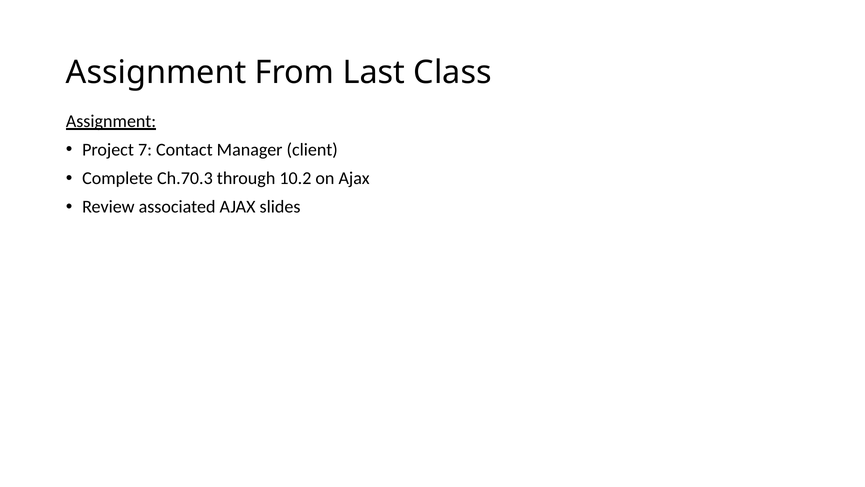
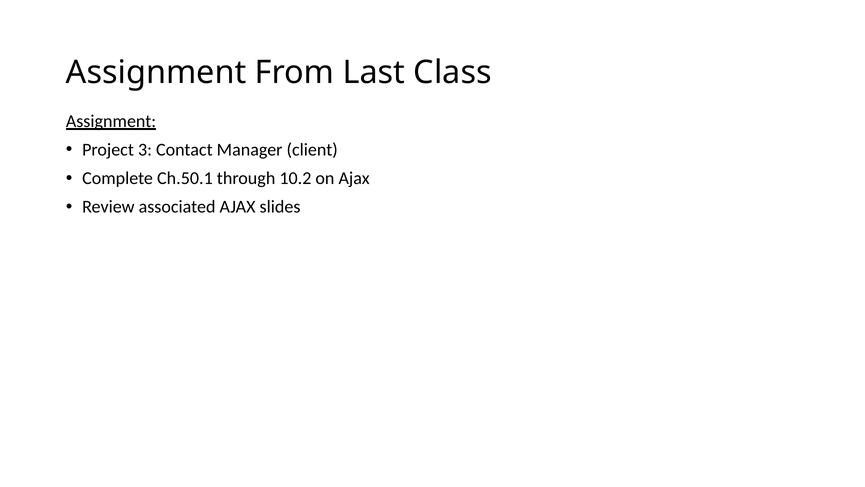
7: 7 -> 3
Ch.70.3: Ch.70.3 -> Ch.50.1
